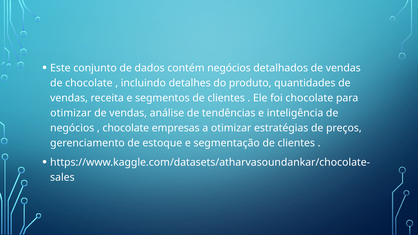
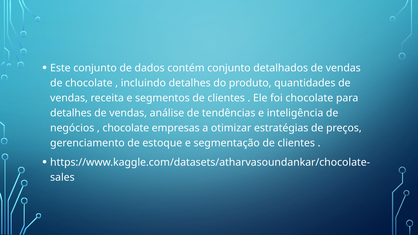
contém negócios: negócios -> conjunto
otimizar at (71, 113): otimizar -> detalhes
